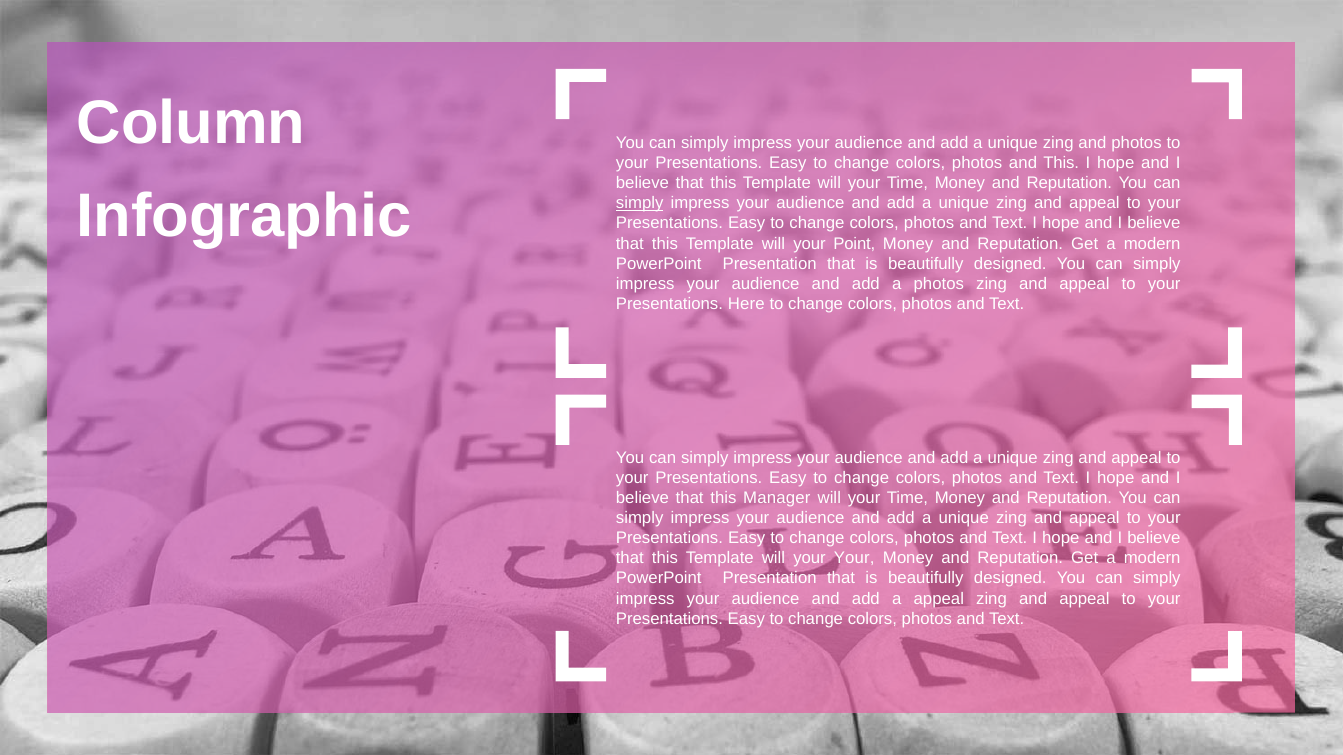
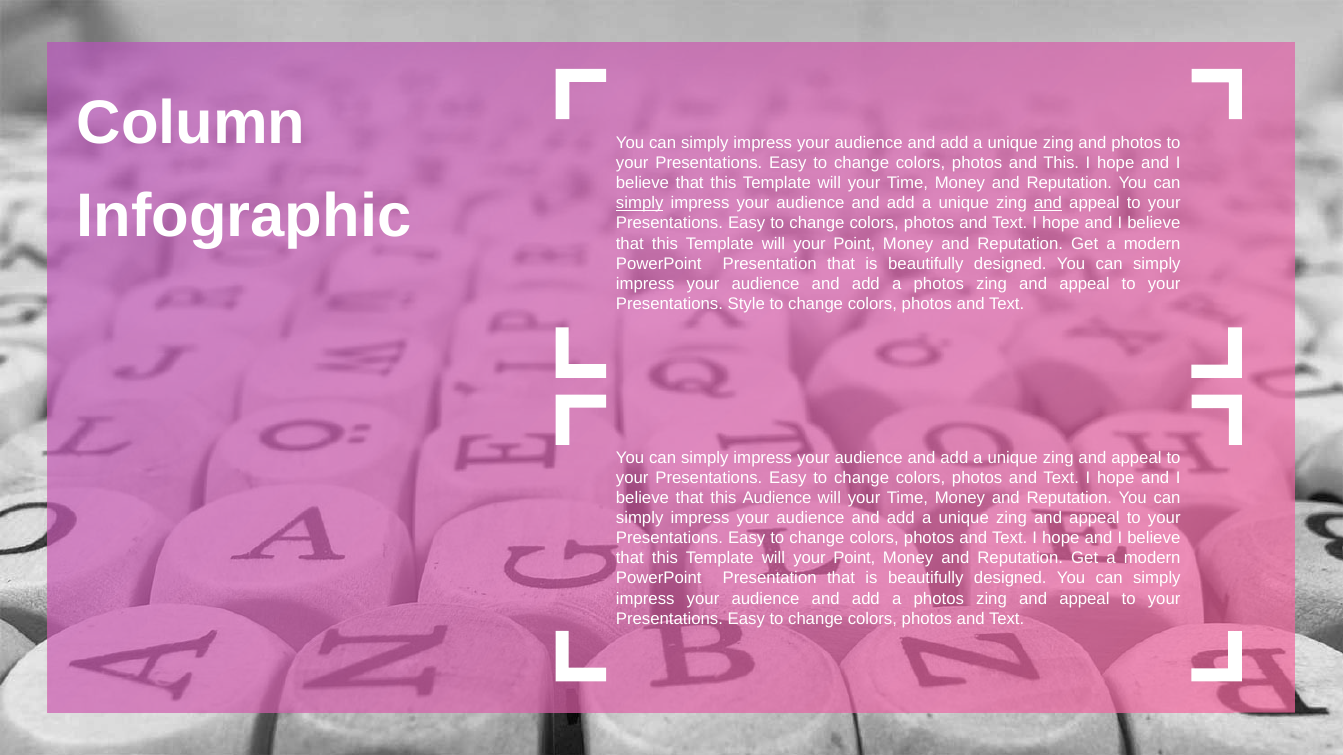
and at (1048, 203) underline: none -> present
Here: Here -> Style
this Manager: Manager -> Audience
Your at (854, 559): Your -> Point
appeal at (939, 599): appeal -> photos
